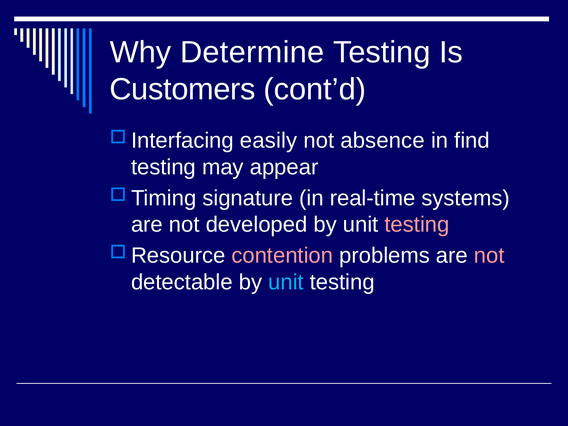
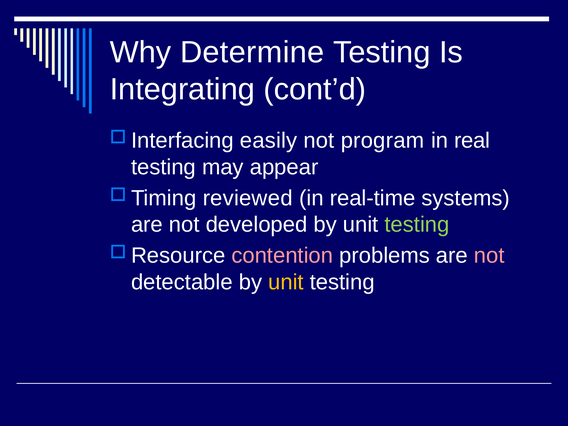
Customers: Customers -> Integrating
absence: absence -> program
find: find -> real
signature: signature -> reviewed
testing at (417, 225) colour: pink -> light green
unit at (286, 282) colour: light blue -> yellow
